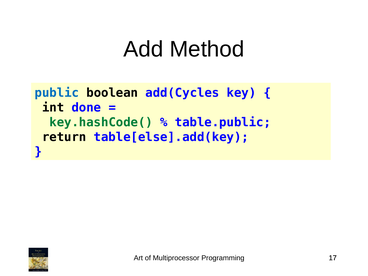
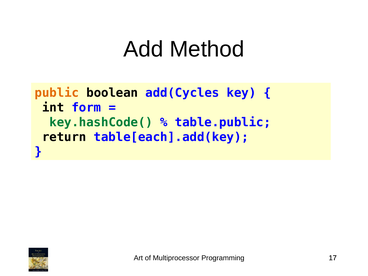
public colour: blue -> orange
done: done -> form
table[else].add(key: table[else].add(key -> table[each].add(key
